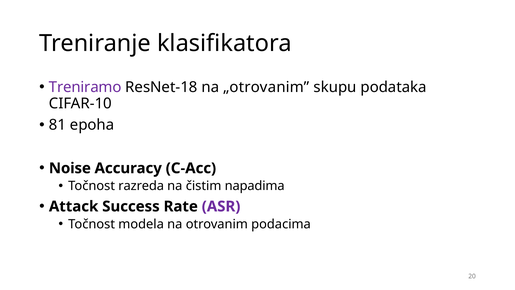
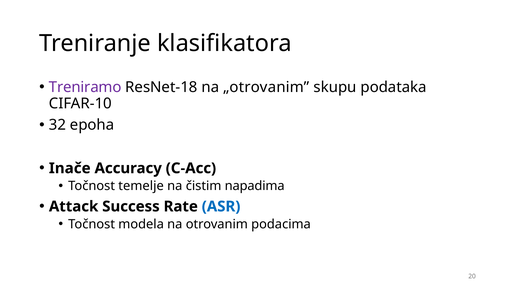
81: 81 -> 32
Noise: Noise -> Inače
razreda: razreda -> temelje
ASR colour: purple -> blue
